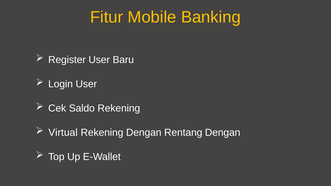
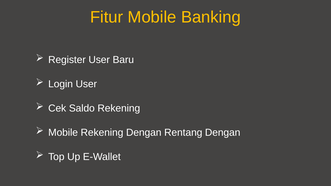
Virtual at (63, 133): Virtual -> Mobile
